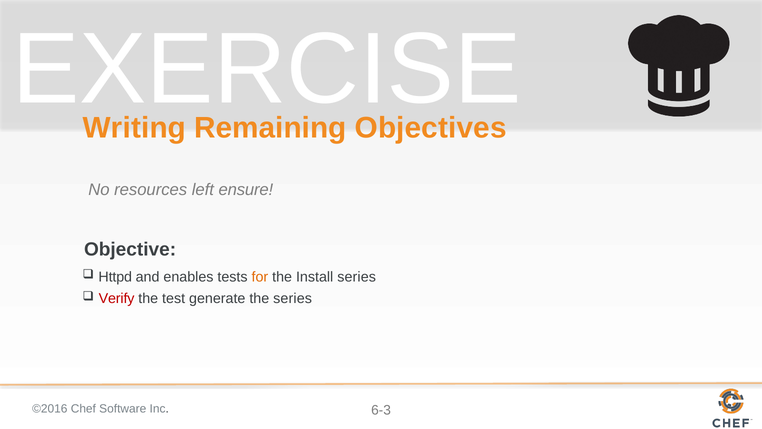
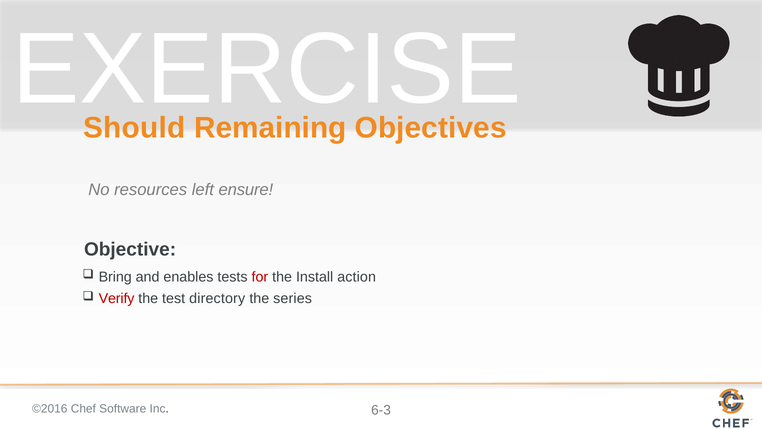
Writing: Writing -> Should
Httpd: Httpd -> Bring
for colour: orange -> red
Install series: series -> action
generate: generate -> directory
